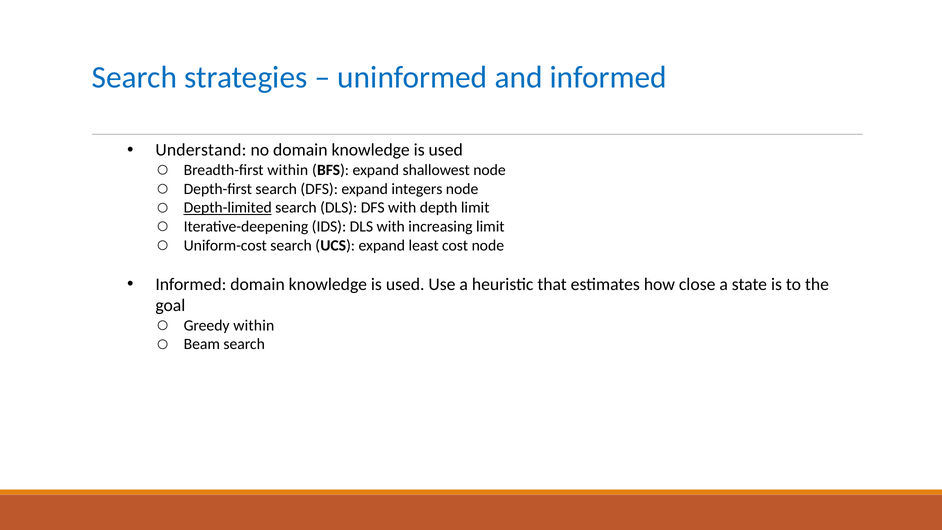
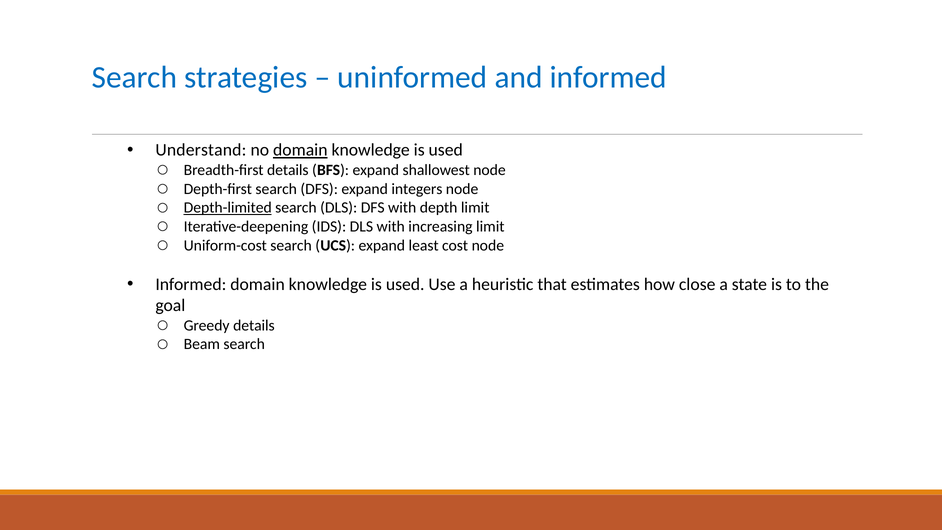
domain at (300, 150) underline: none -> present
Breadth-first within: within -> details
Greedy within: within -> details
